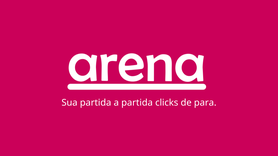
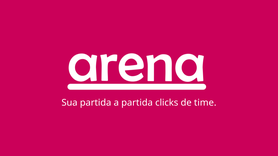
para: para -> time
